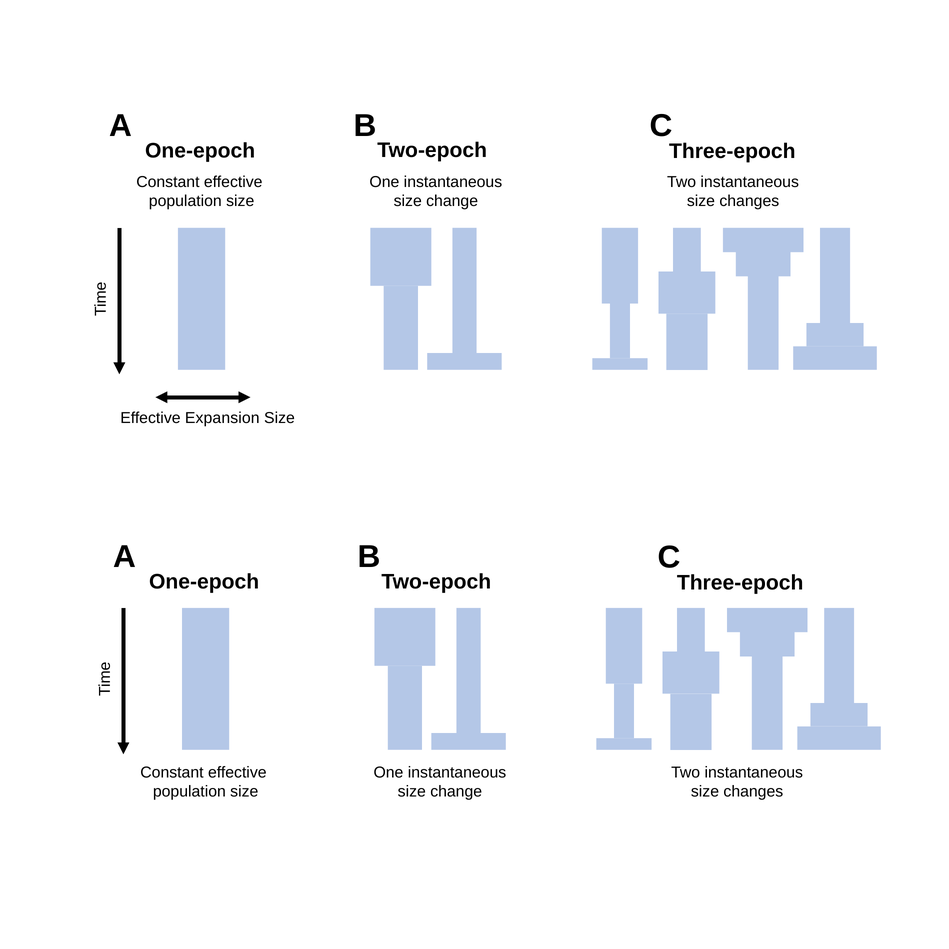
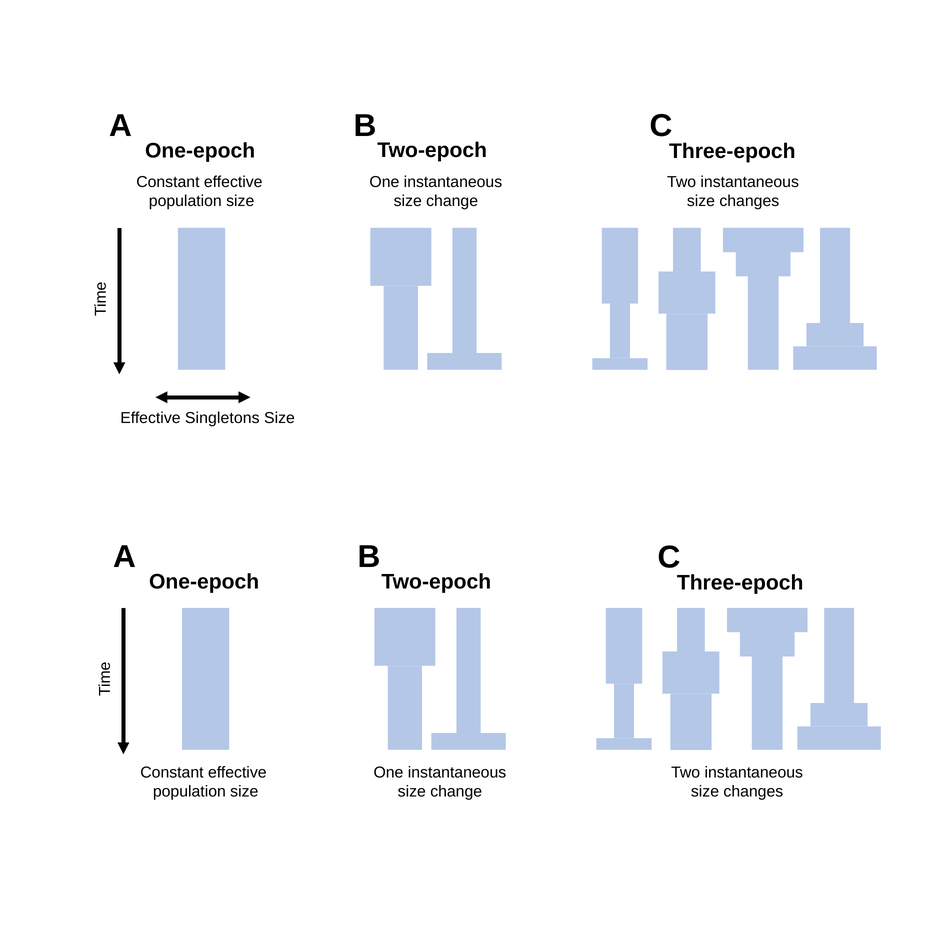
Expansion: Expansion -> Singletons
